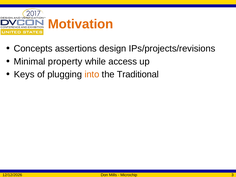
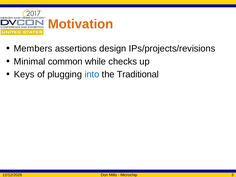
Concepts: Concepts -> Members
property: property -> common
access: access -> checks
into colour: orange -> blue
